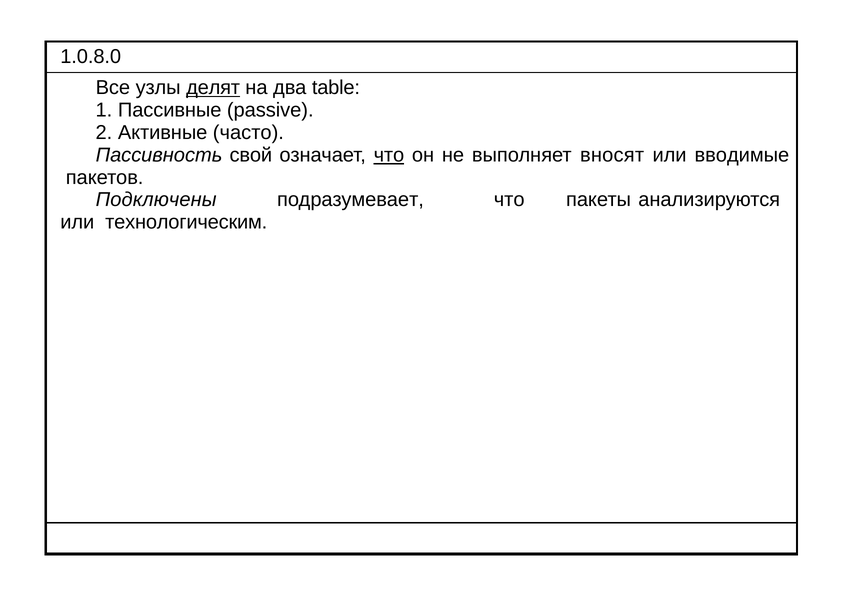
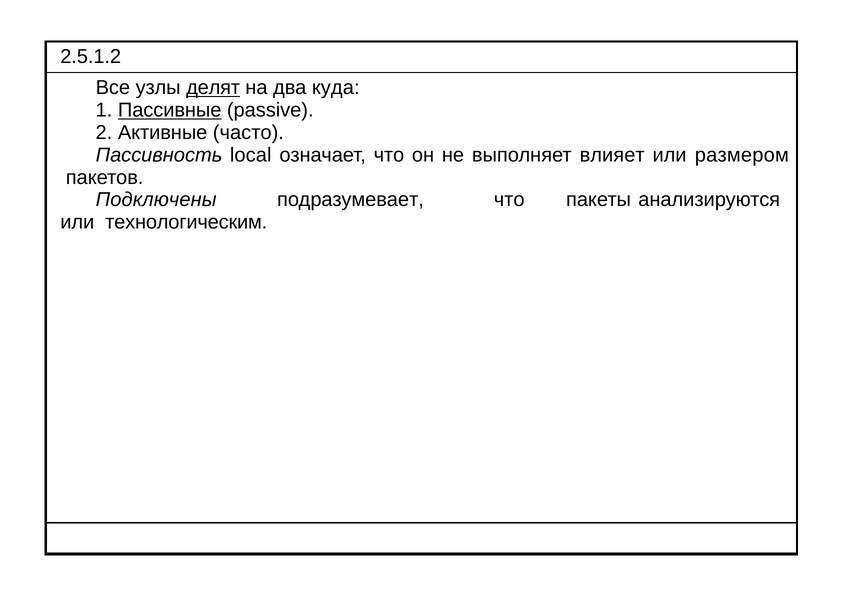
1.0.8.0: 1.0.8.0 -> 2.5.1.2
table: table -> куда
Пассивные underline: none -> present
свой: свой -> local
что at (389, 155) underline: present -> none
вносят: вносят -> влияет
вводимые: вводимые -> размером
